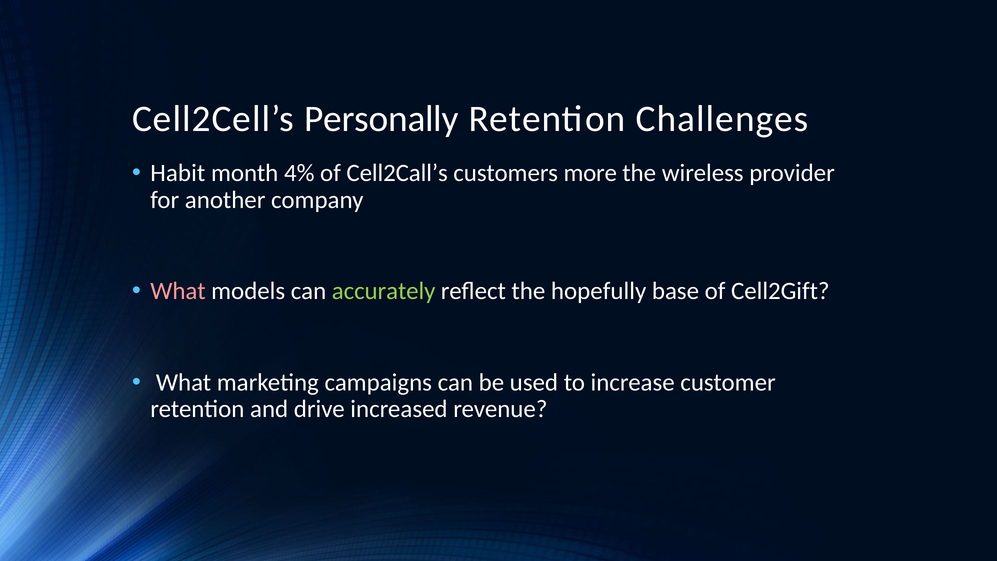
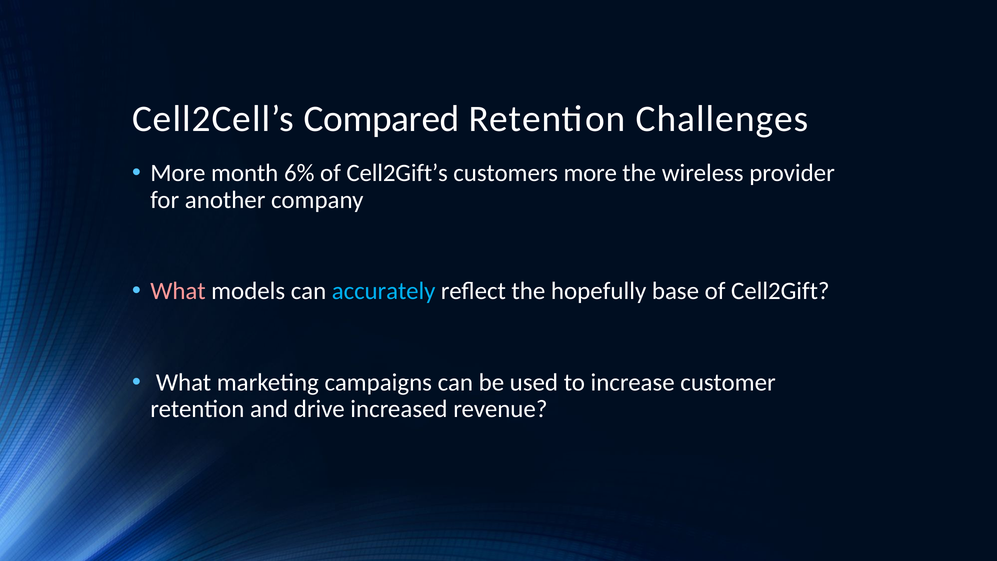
Personally: Personally -> Compared
Habit at (178, 173): Habit -> More
4%: 4% -> 6%
Cell2Call’s: Cell2Call’s -> Cell2Gift’s
accurately colour: light green -> light blue
